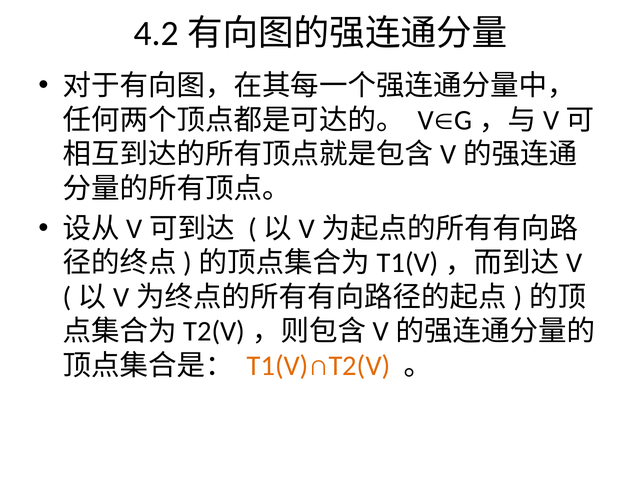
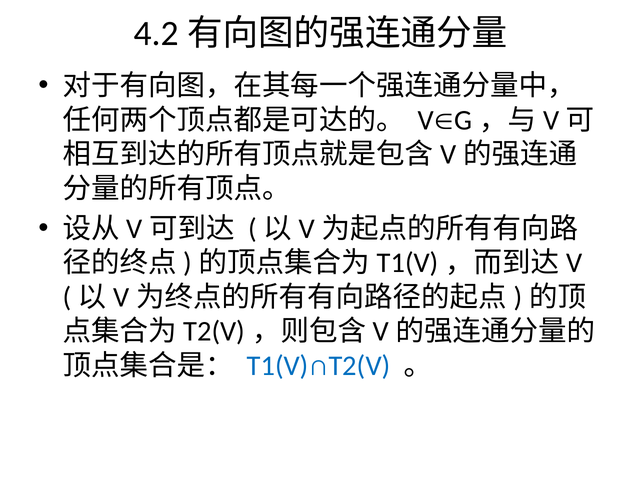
T1(V)∩T2(V colour: orange -> blue
